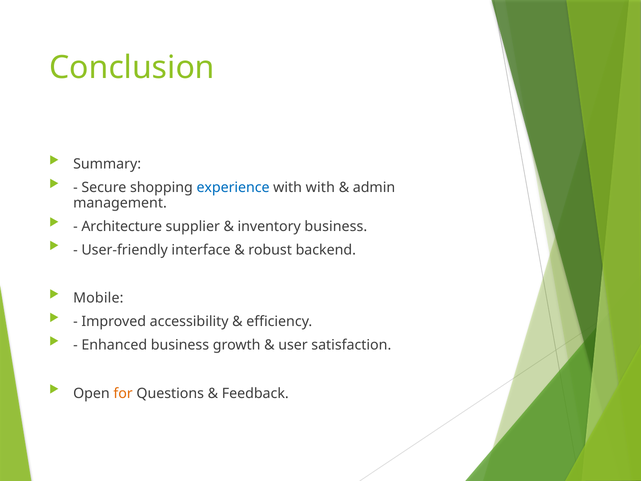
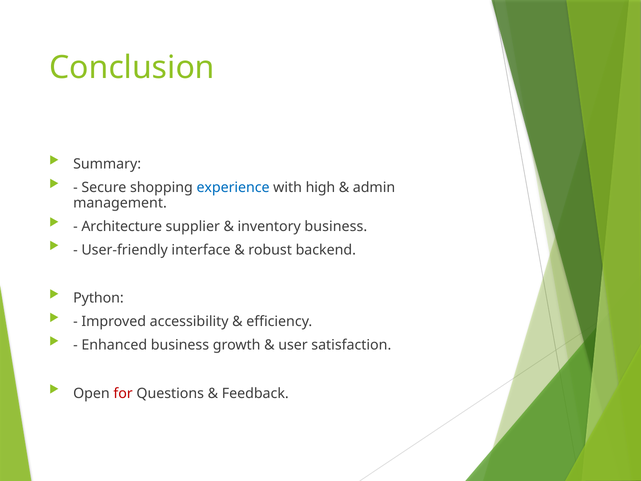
with with: with -> high
Mobile: Mobile -> Python
for colour: orange -> red
